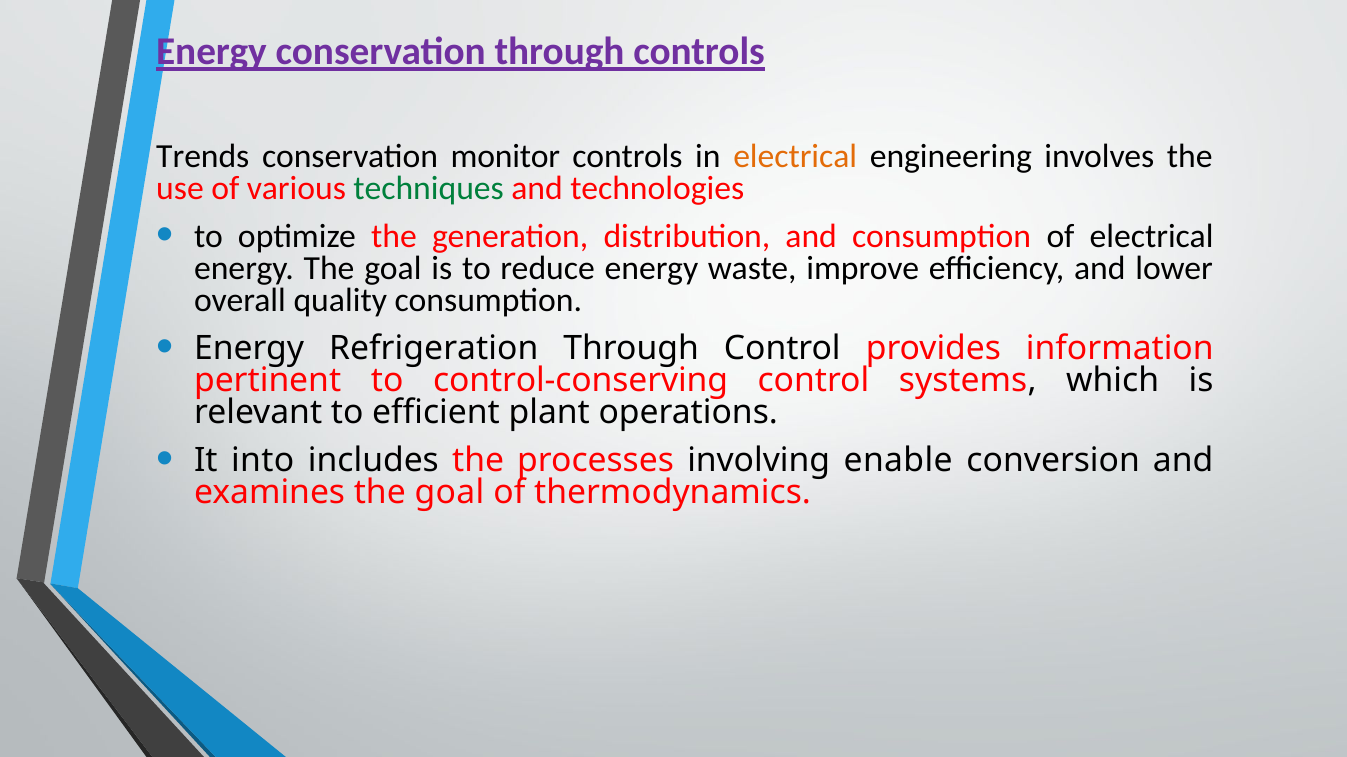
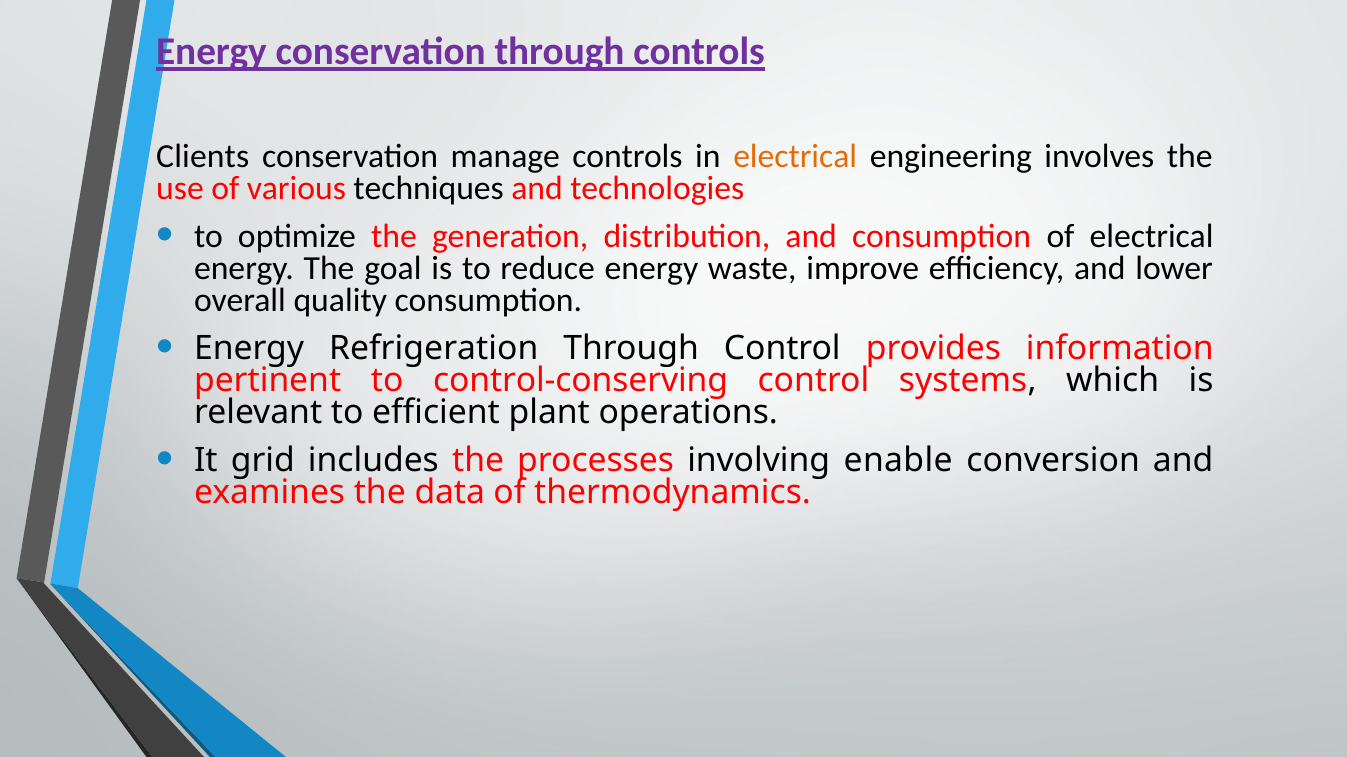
Trends: Trends -> Clients
monitor: monitor -> manage
techniques colour: green -> black
into: into -> grid
examines the goal: goal -> data
